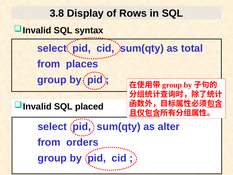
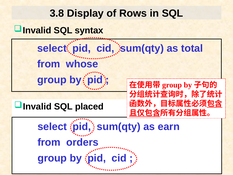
places: places -> whose
alter: alter -> earn
